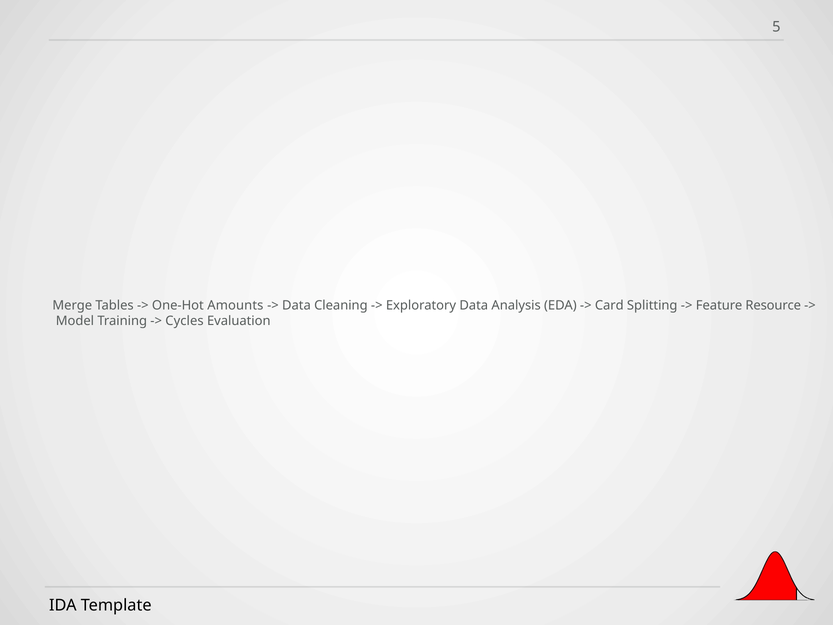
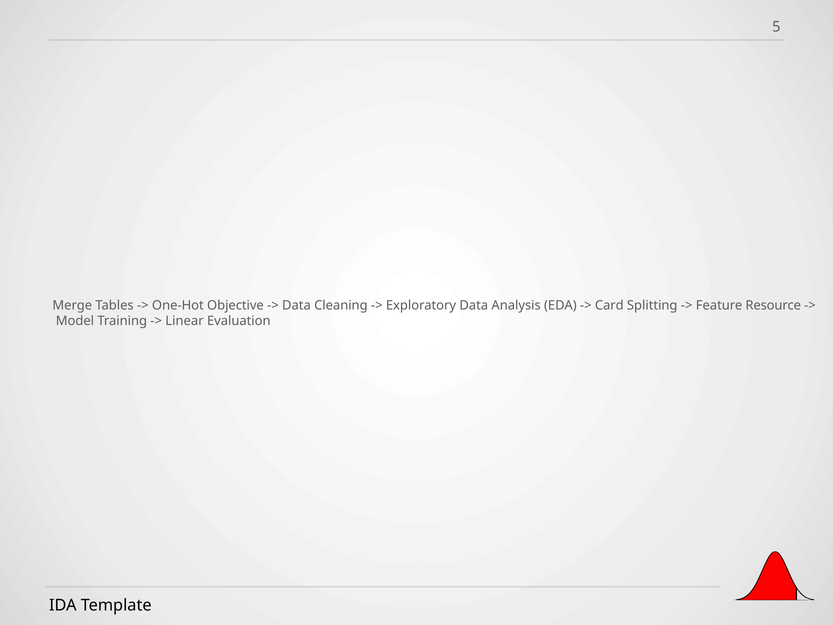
Amounts: Amounts -> Objective
Cycles: Cycles -> Linear
